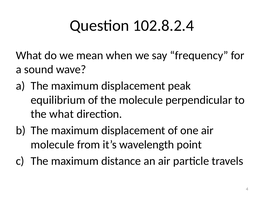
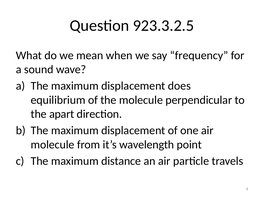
102.8.2.4: 102.8.2.4 -> 923.3.2.5
peak: peak -> does
the what: what -> apart
